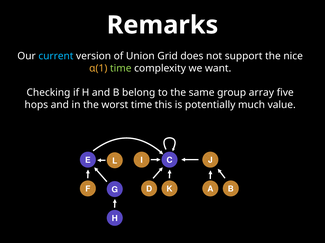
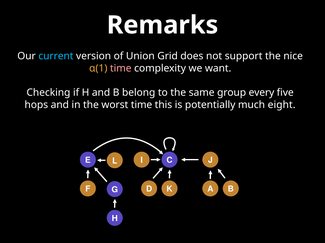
time at (121, 69) colour: light green -> pink
array: array -> every
value: value -> eight
